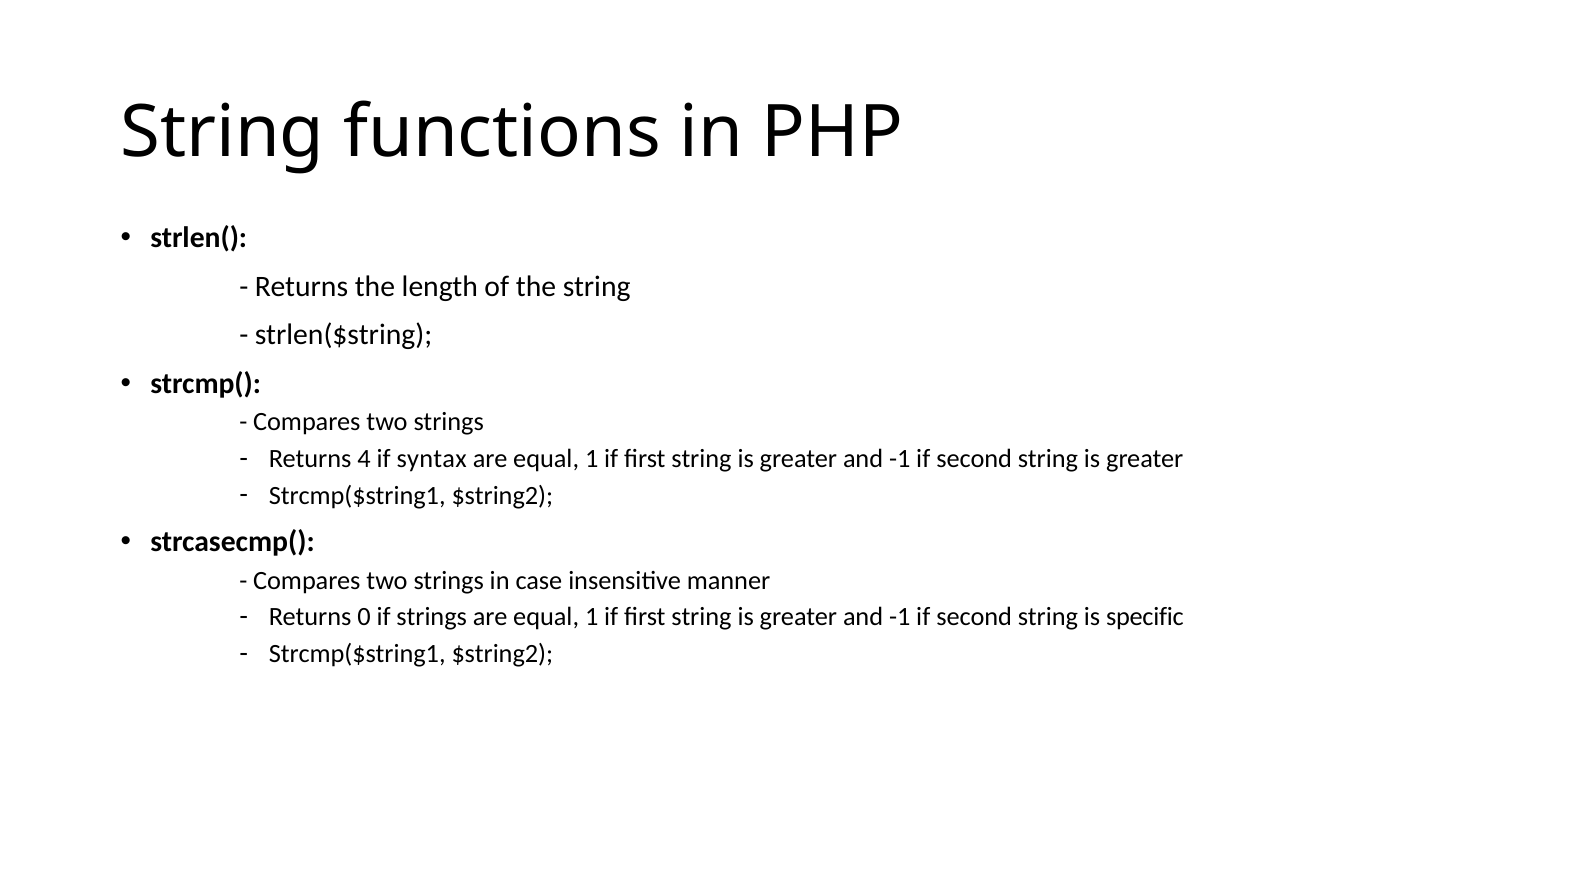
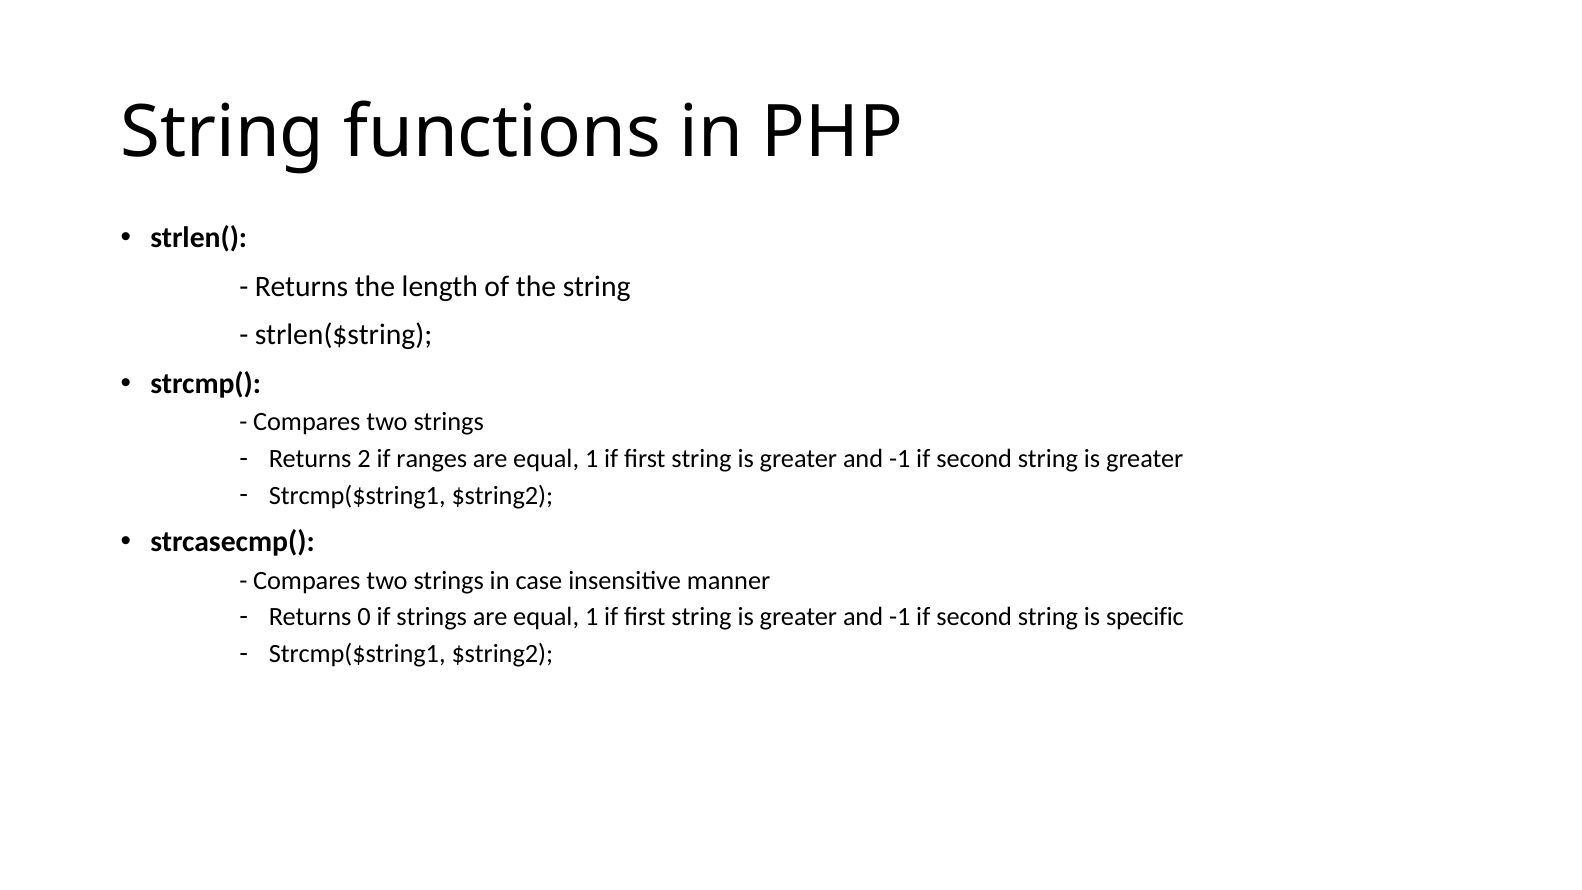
4: 4 -> 2
syntax: syntax -> ranges
